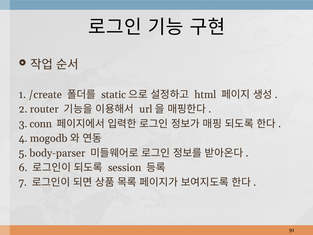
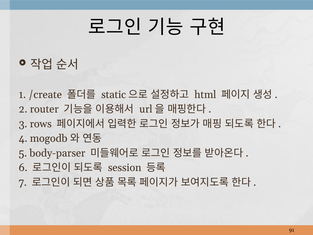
conn: conn -> rows
